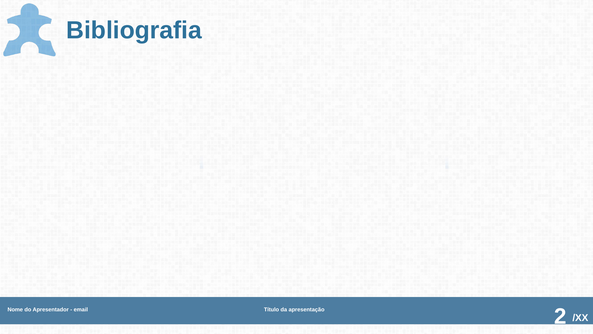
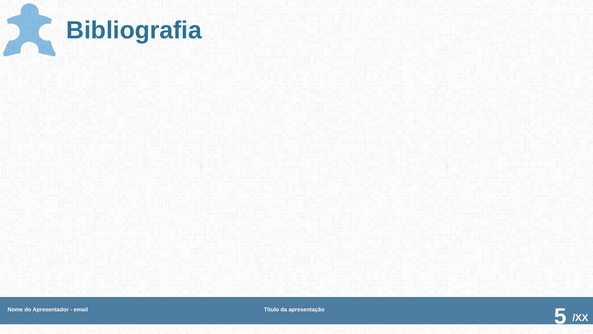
2: 2 -> 5
